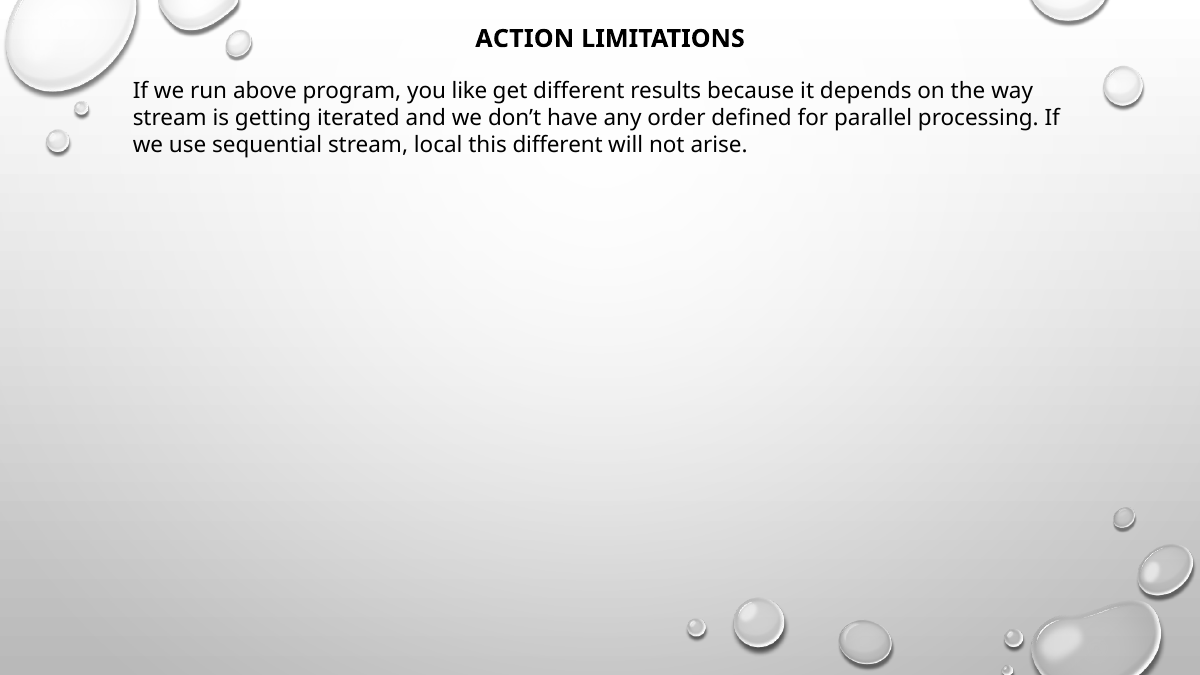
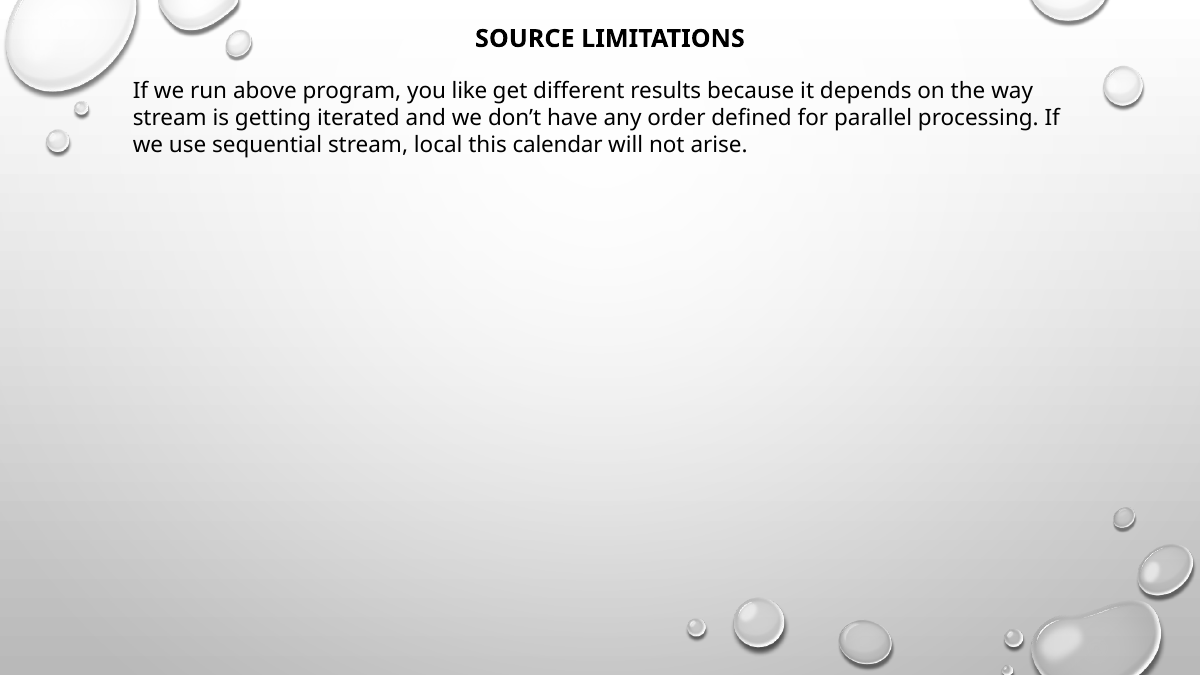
ACTION: ACTION -> SOURCE
this different: different -> calendar
